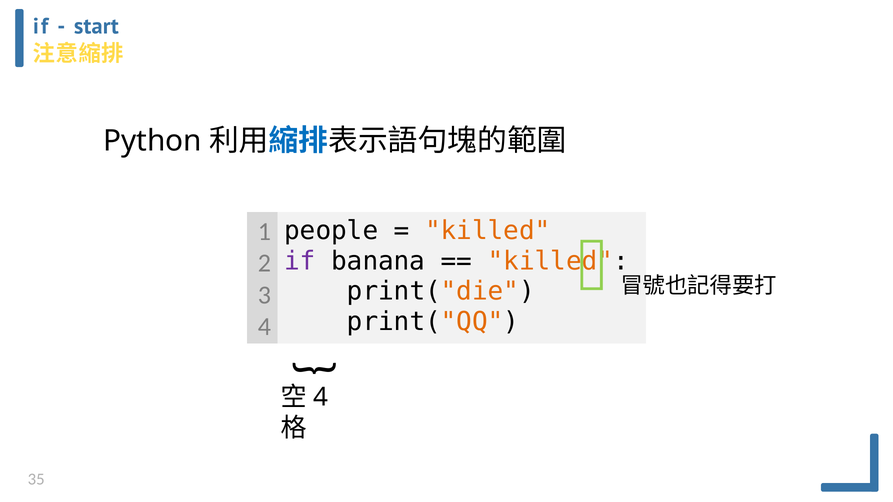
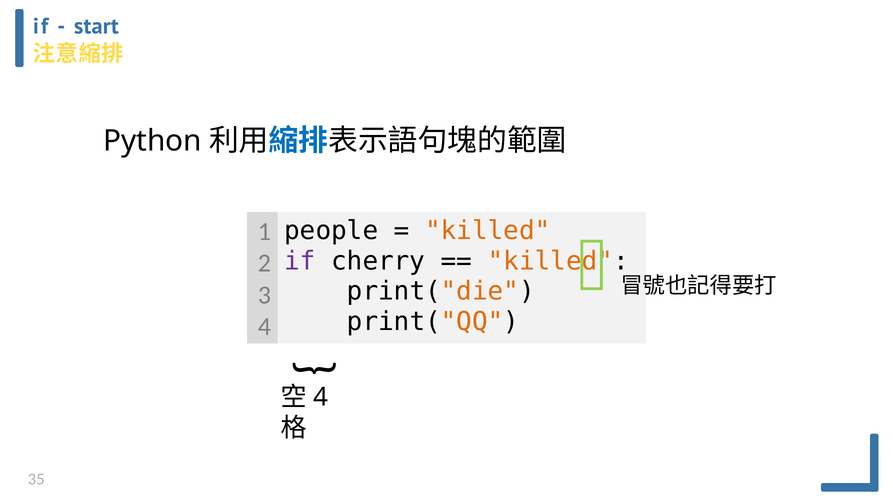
banana: banana -> cherry
